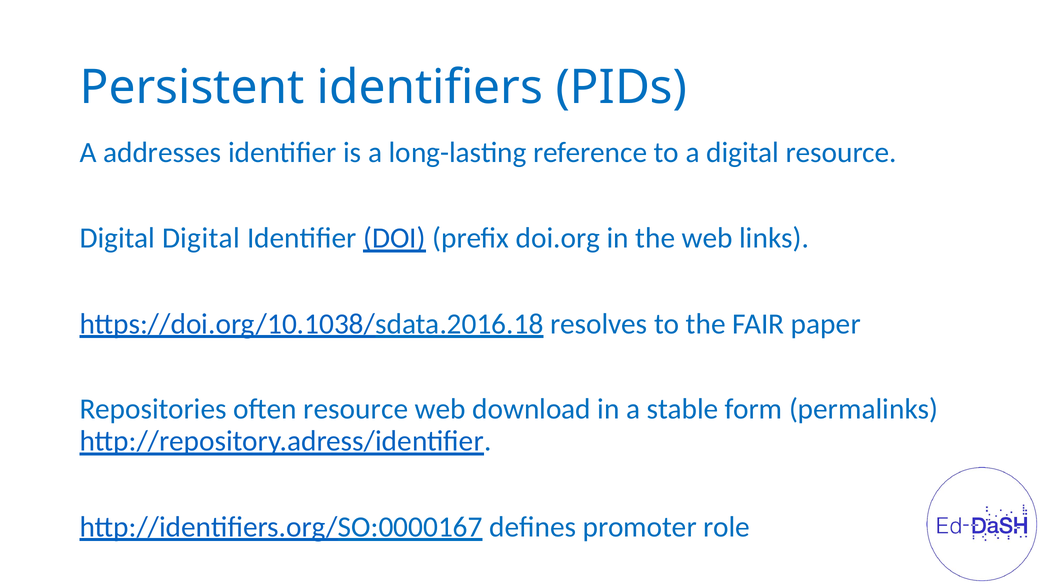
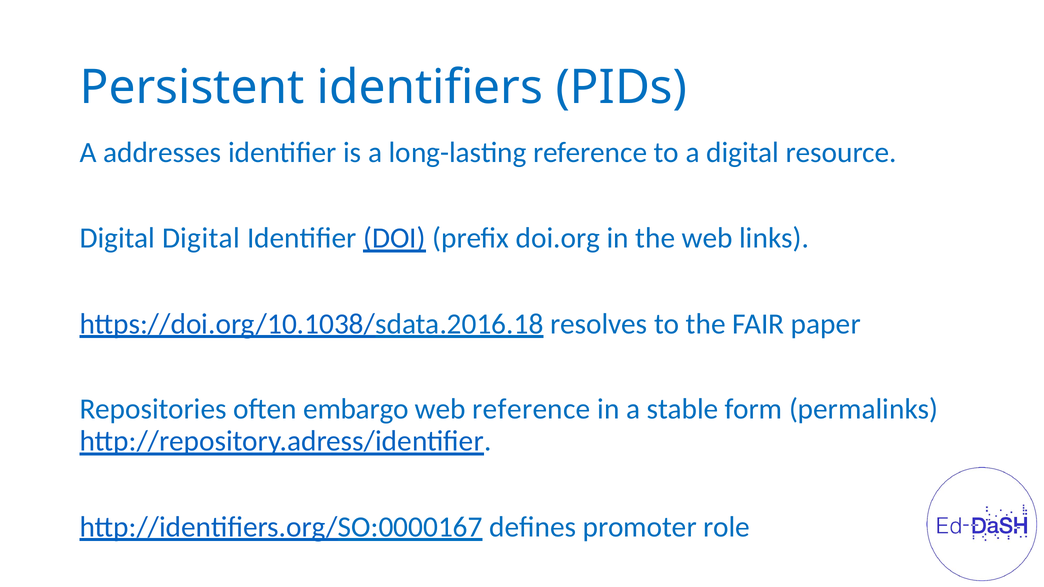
often resource: resource -> embargo
web download: download -> reference
